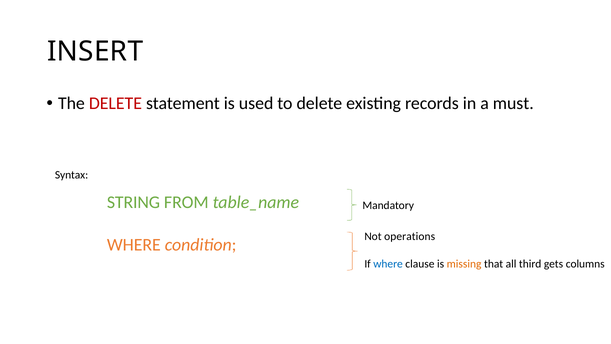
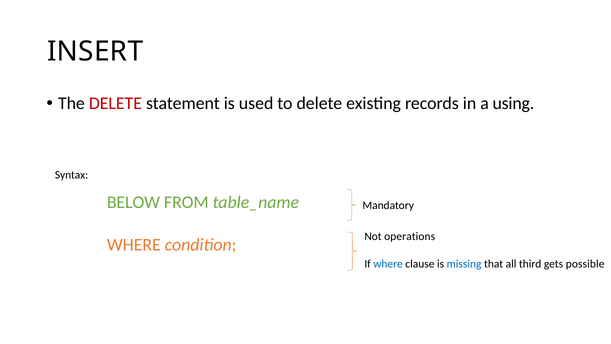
must: must -> using
STRING: STRING -> BELOW
missing colour: orange -> blue
columns: columns -> possible
